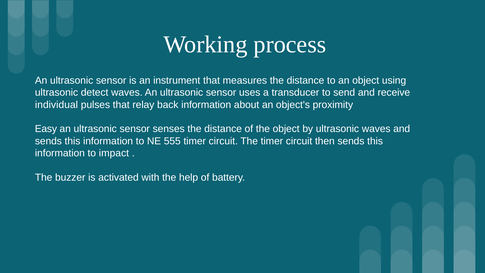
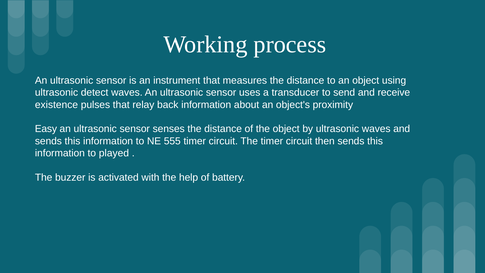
individual: individual -> existence
impact: impact -> played
